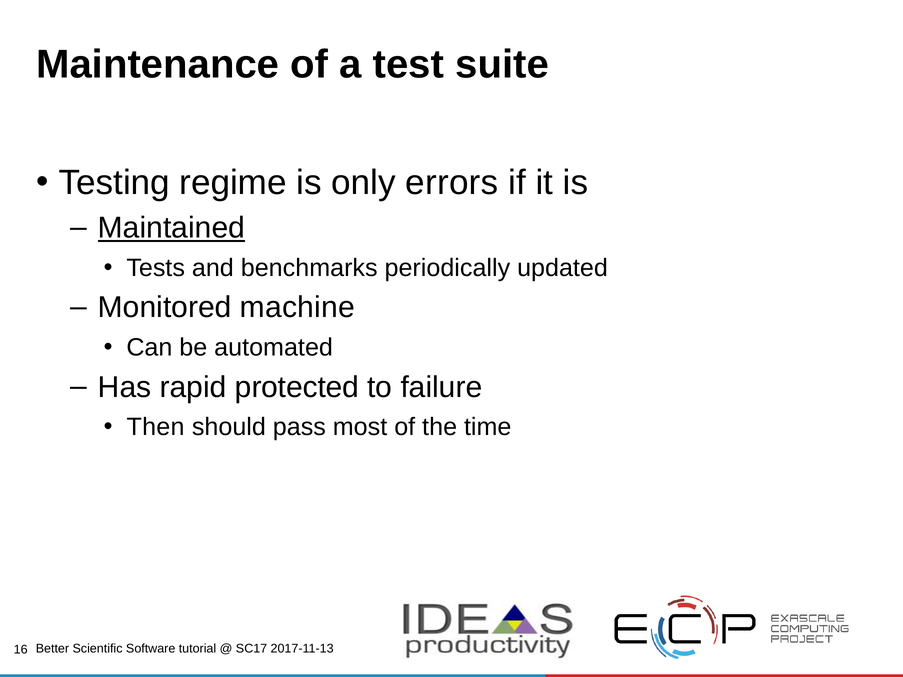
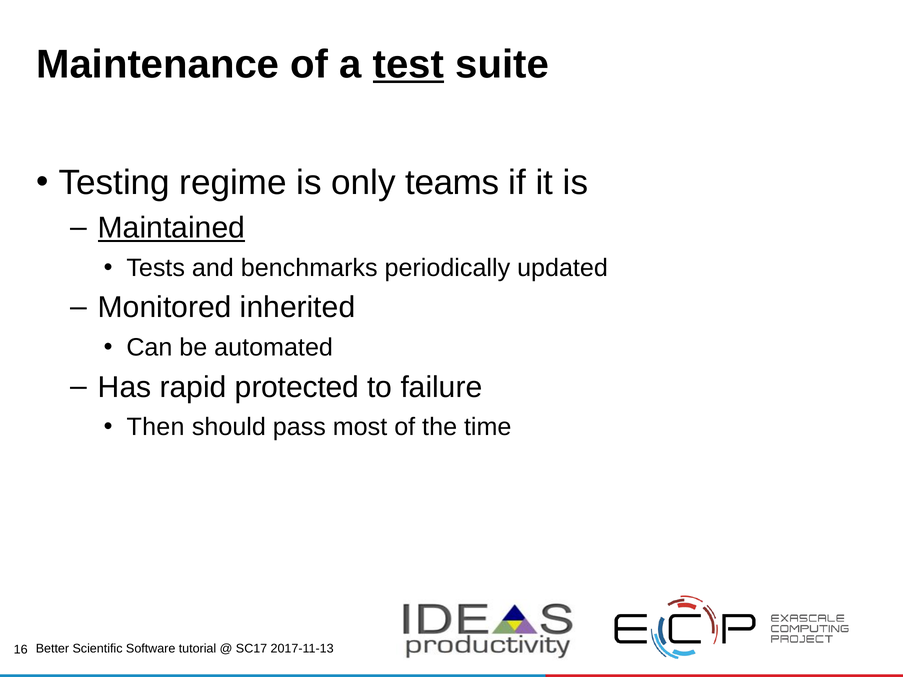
test underline: none -> present
errors: errors -> teams
machine: machine -> inherited
